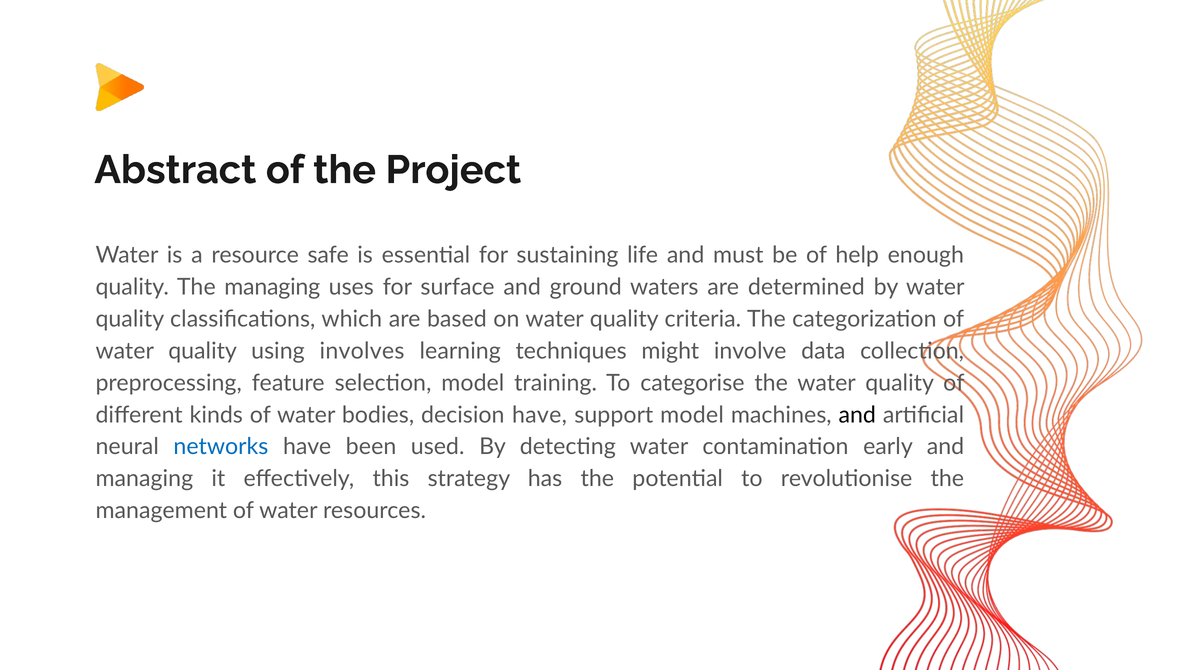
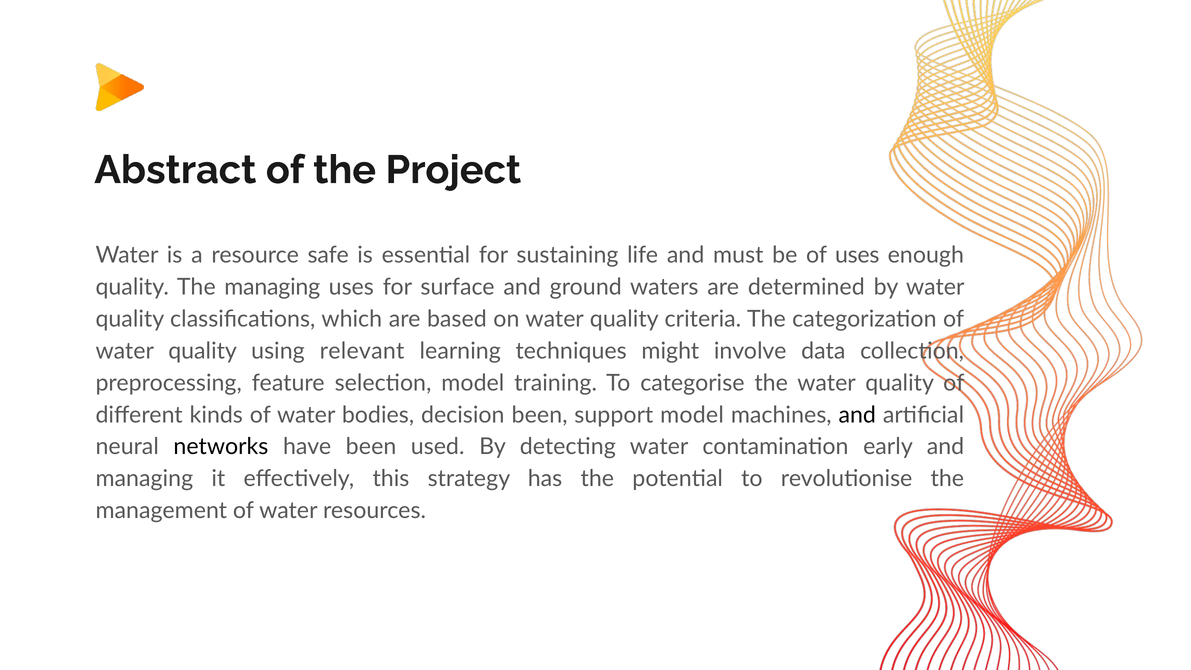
of help: help -> uses
involves: involves -> relevant
decision have: have -> been
networks colour: blue -> black
